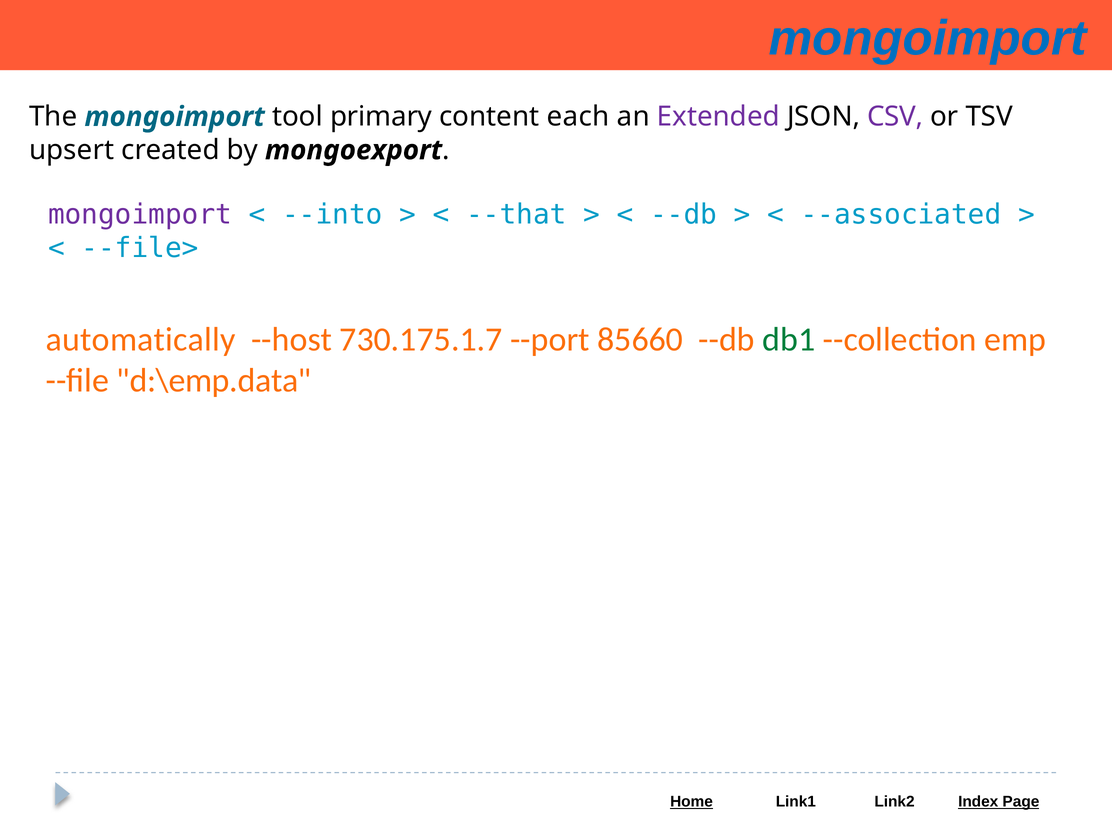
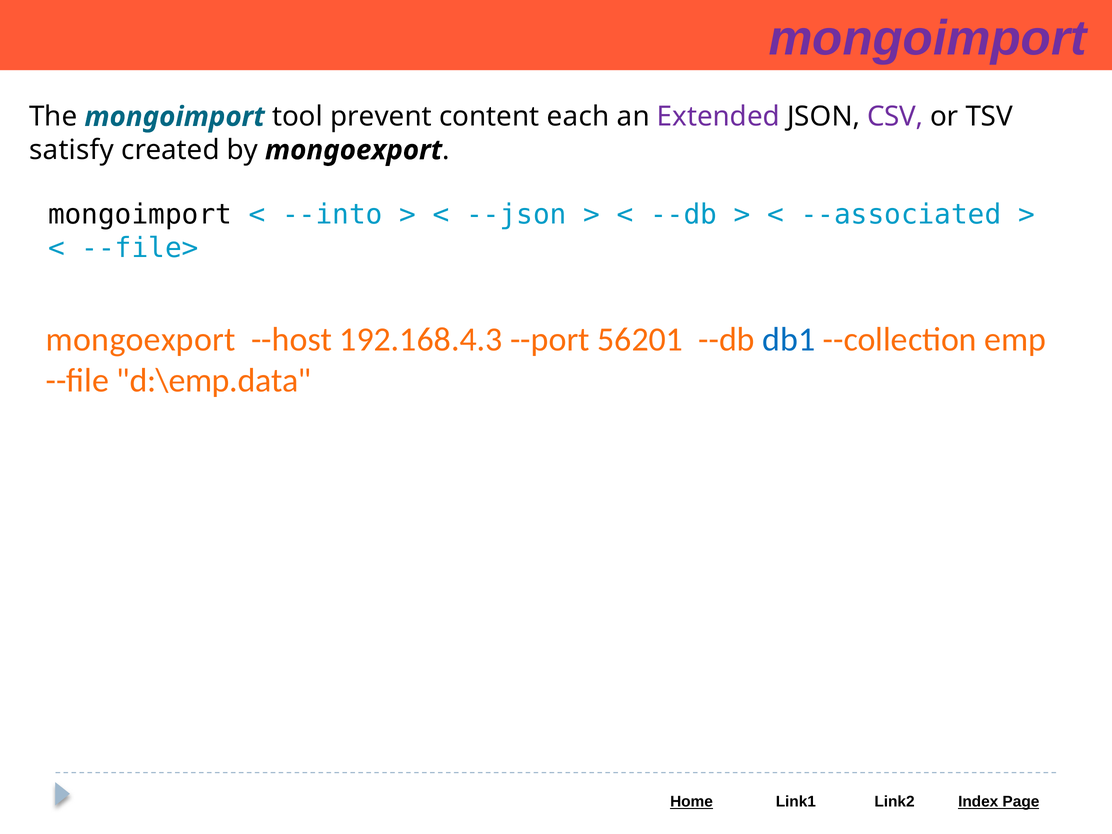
mongoimport at (928, 39) colour: blue -> purple
primary: primary -> prevent
upsert: upsert -> satisfy
mongoimport at (140, 215) colour: purple -> black
--that: --that -> --json
automatically at (141, 340): automatically -> mongoexport
730.175.1.7: 730.175.1.7 -> 192.168.4.3
85660: 85660 -> 56201
db1 colour: green -> blue
